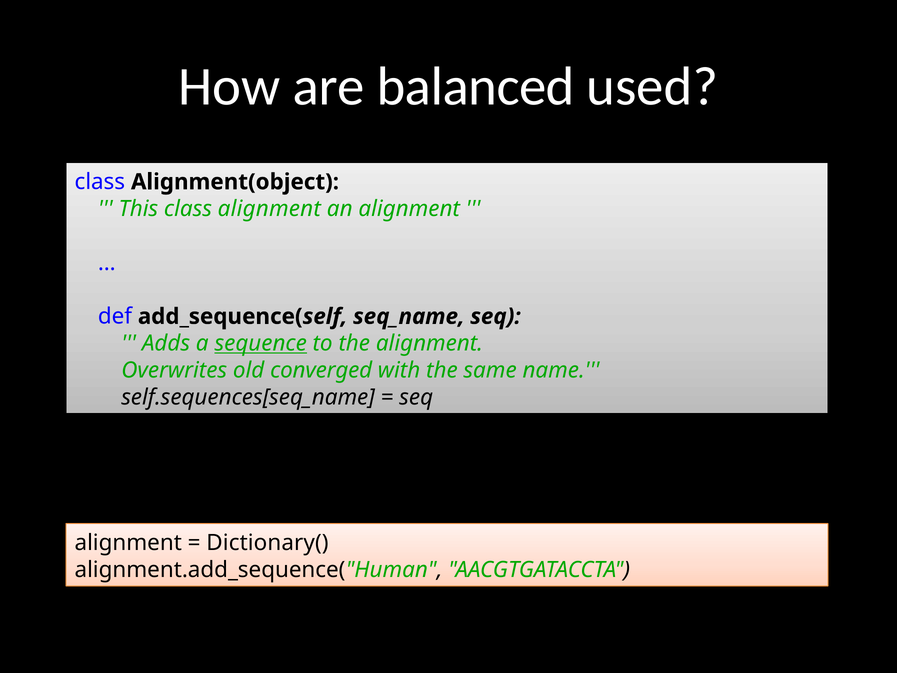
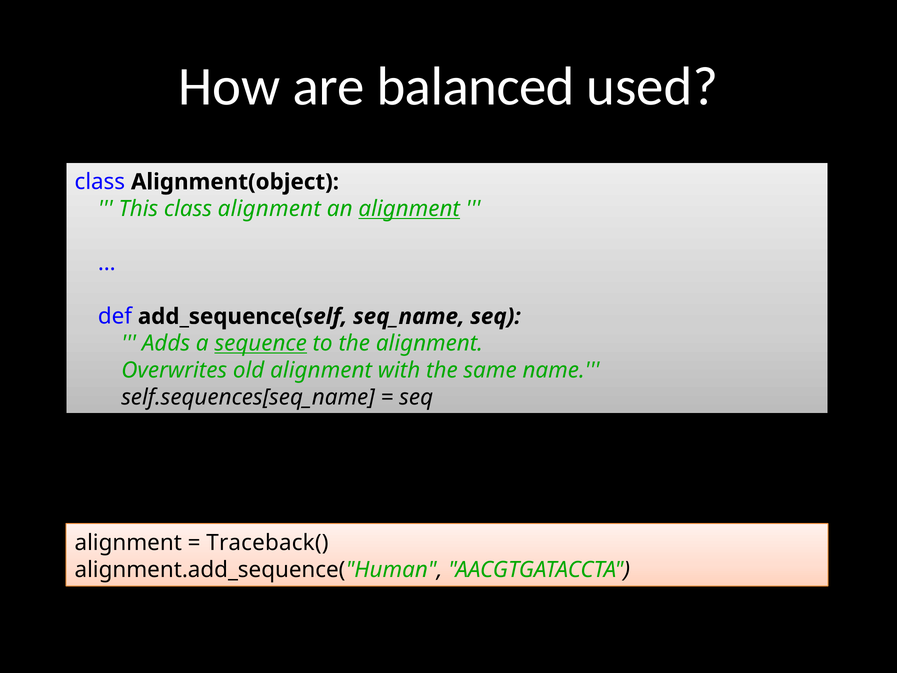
alignment at (409, 209) underline: none -> present
old converged: converged -> alignment
Dictionary(: Dictionary( -> Traceback(
